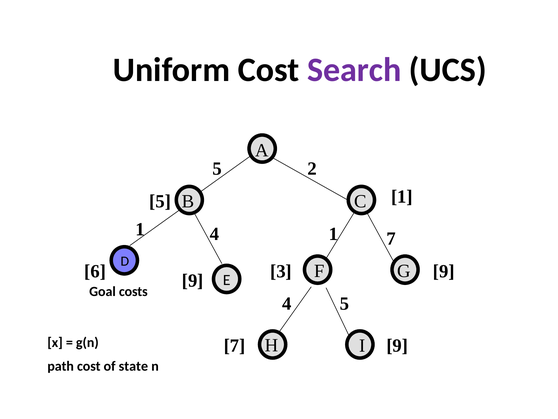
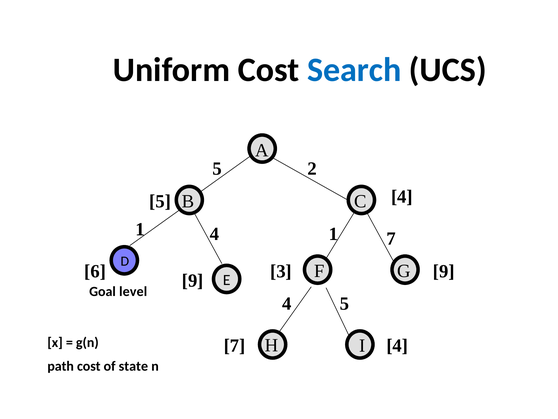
Search colour: purple -> blue
1 at (402, 197): 1 -> 4
costs: costs -> level
9 at (397, 345): 9 -> 4
